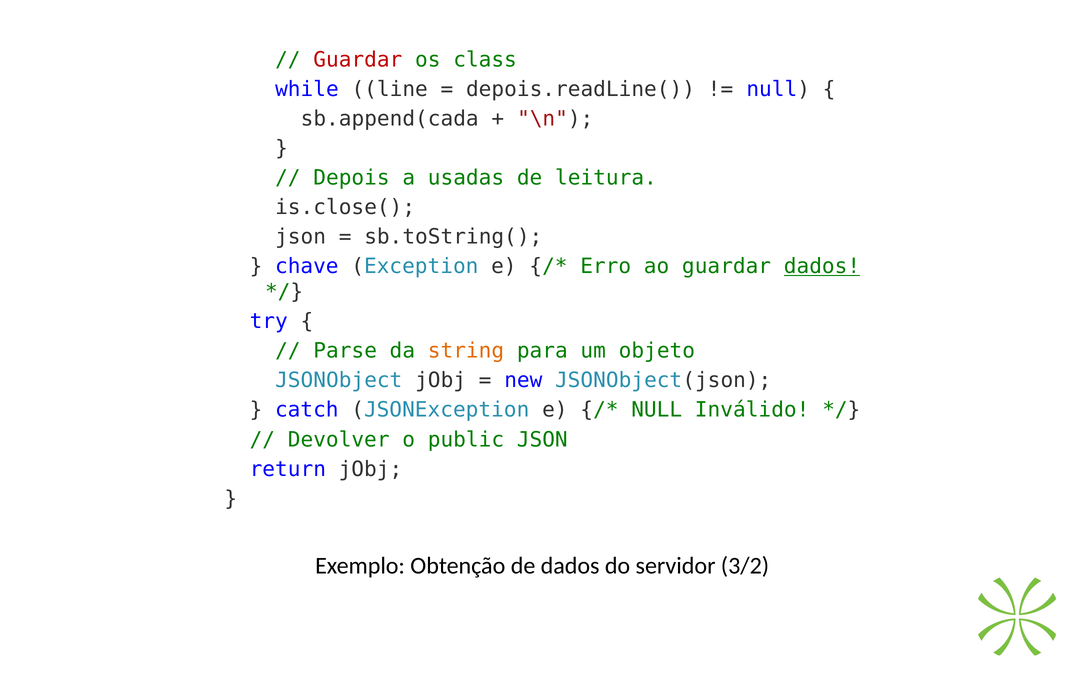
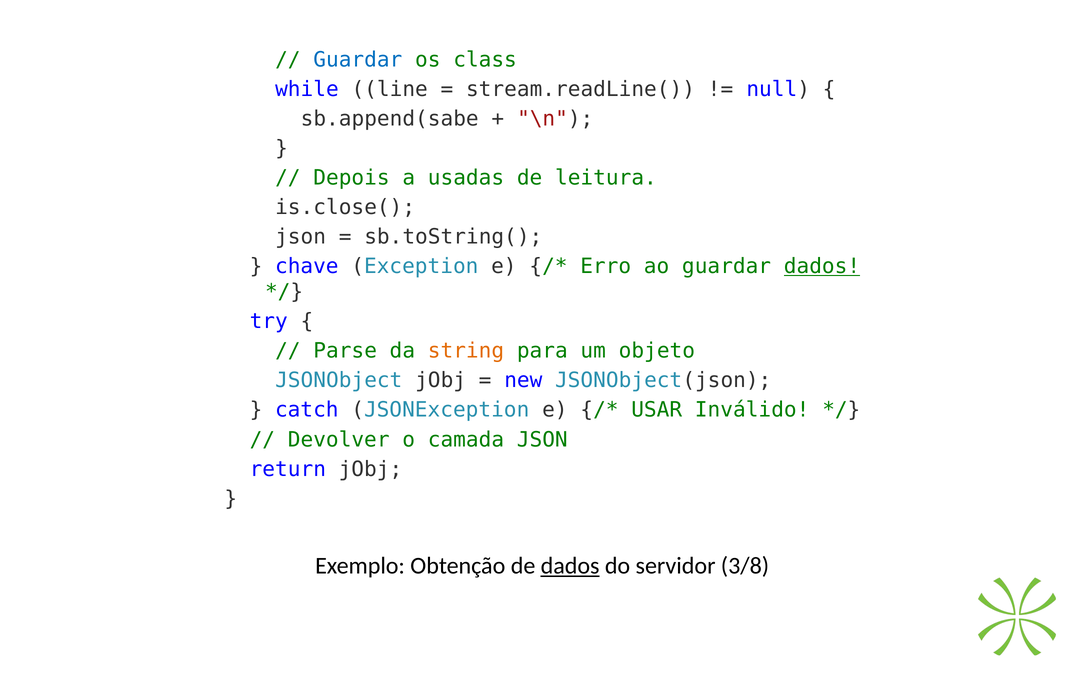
Guardar at (358, 60) colour: red -> blue
depois.readLine(: depois.readLine( -> stream.readLine(
sb.append(cada: sb.append(cada -> sb.append(sabe
NULL at (657, 410): NULL -> USAR
public: public -> camada
dados at (570, 566) underline: none -> present
3/2: 3/2 -> 3/8
